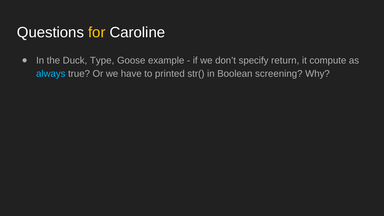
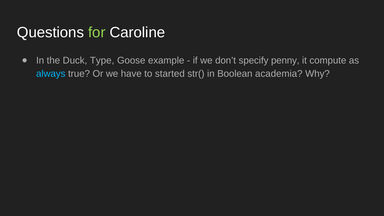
for colour: yellow -> light green
return: return -> penny
printed: printed -> started
screening: screening -> academia
